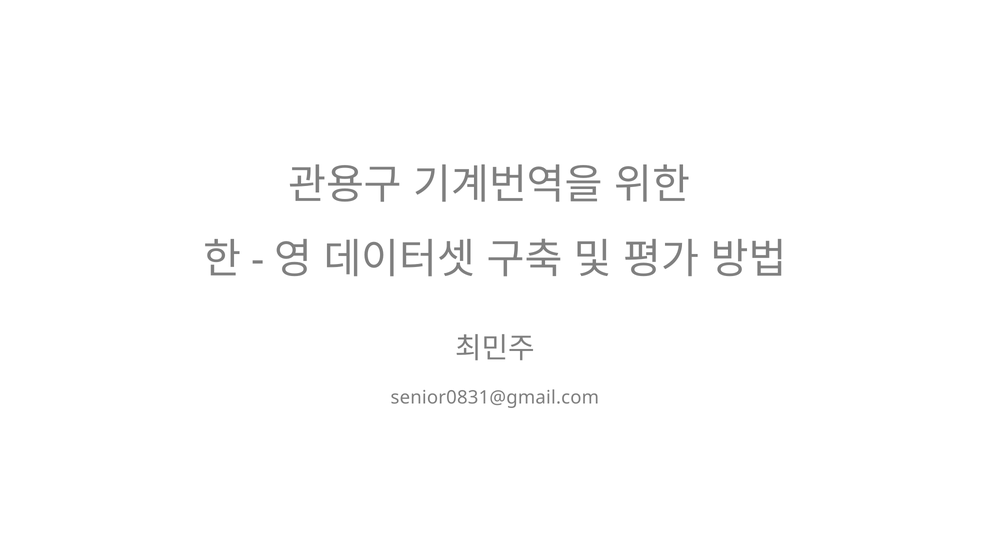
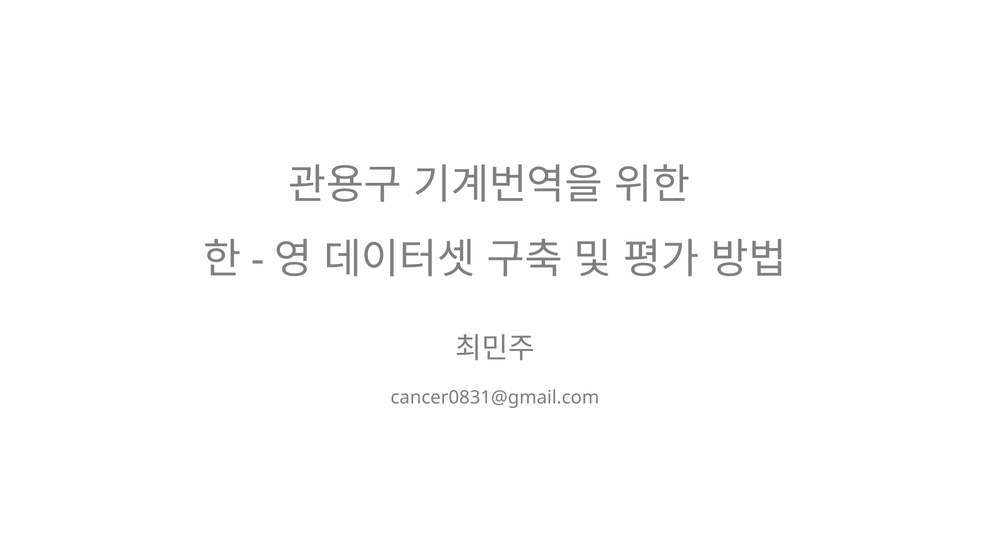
senior0831@gmail.com: senior0831@gmail.com -> cancer0831@gmail.com
